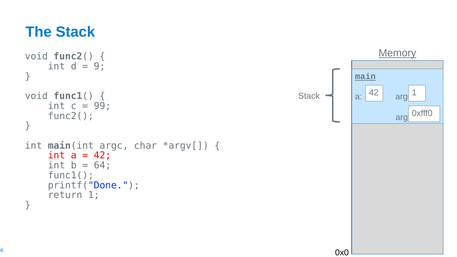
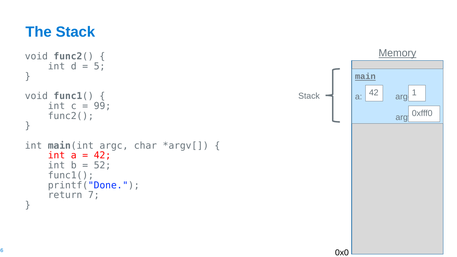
9: 9 -> 5
64: 64 -> 52
return 1: 1 -> 7
